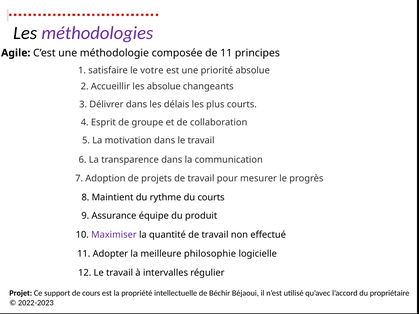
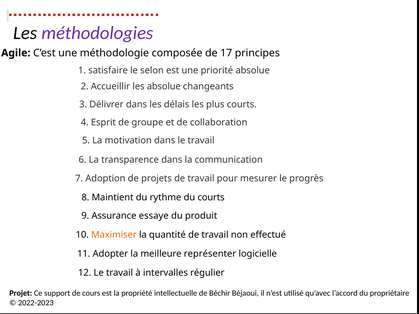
de 11: 11 -> 17
votre: votre -> selon
équipe: équipe -> essaye
Maximiser colour: purple -> orange
philosophie: philosophie -> représenter
